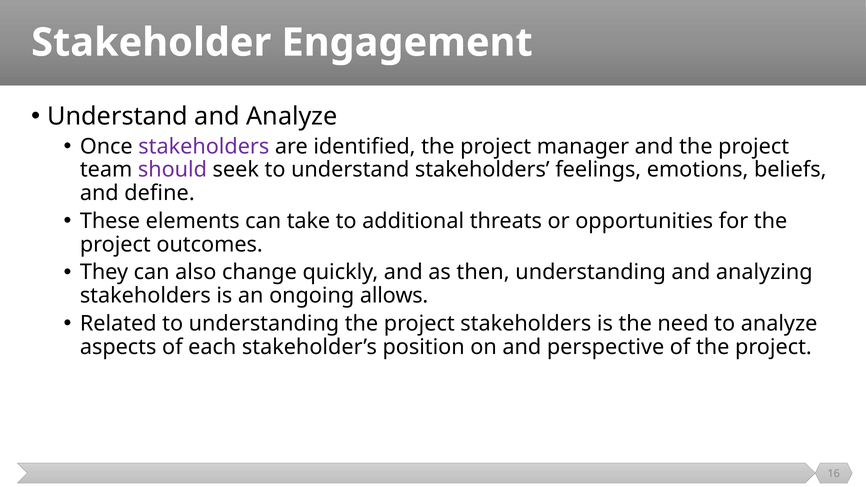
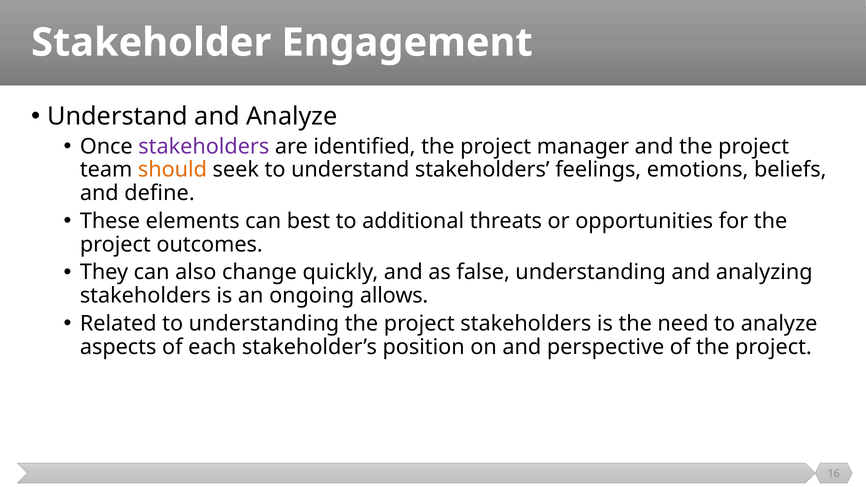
should colour: purple -> orange
take: take -> best
then: then -> false
